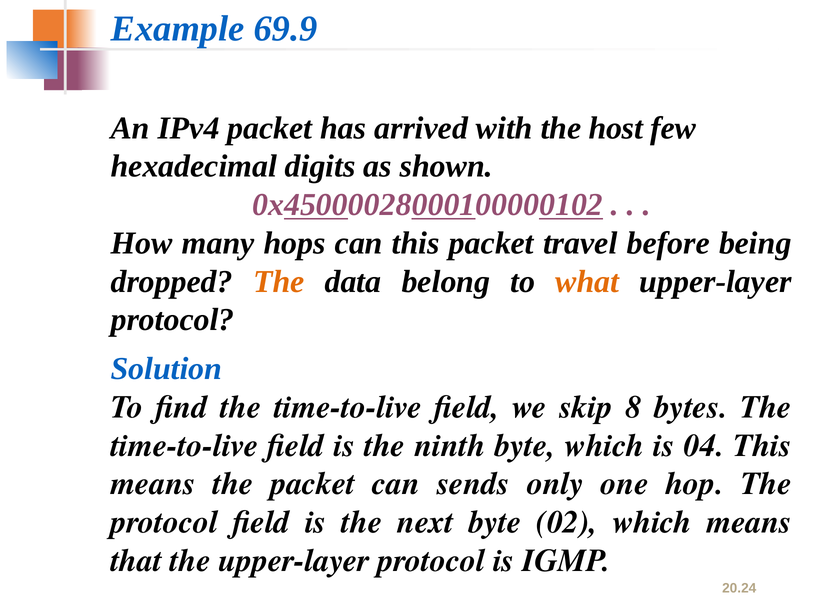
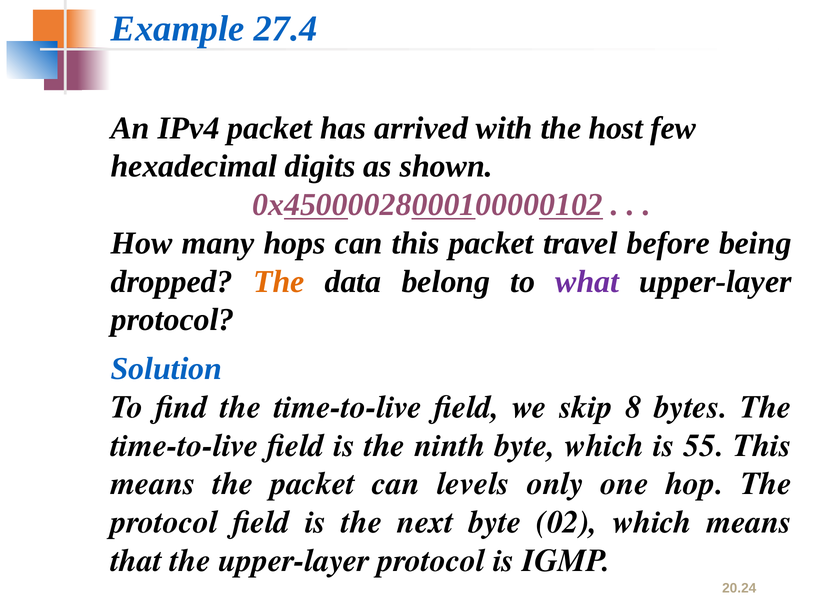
69.9: 69.9 -> 27.4
what colour: orange -> purple
04: 04 -> 55
sends: sends -> levels
